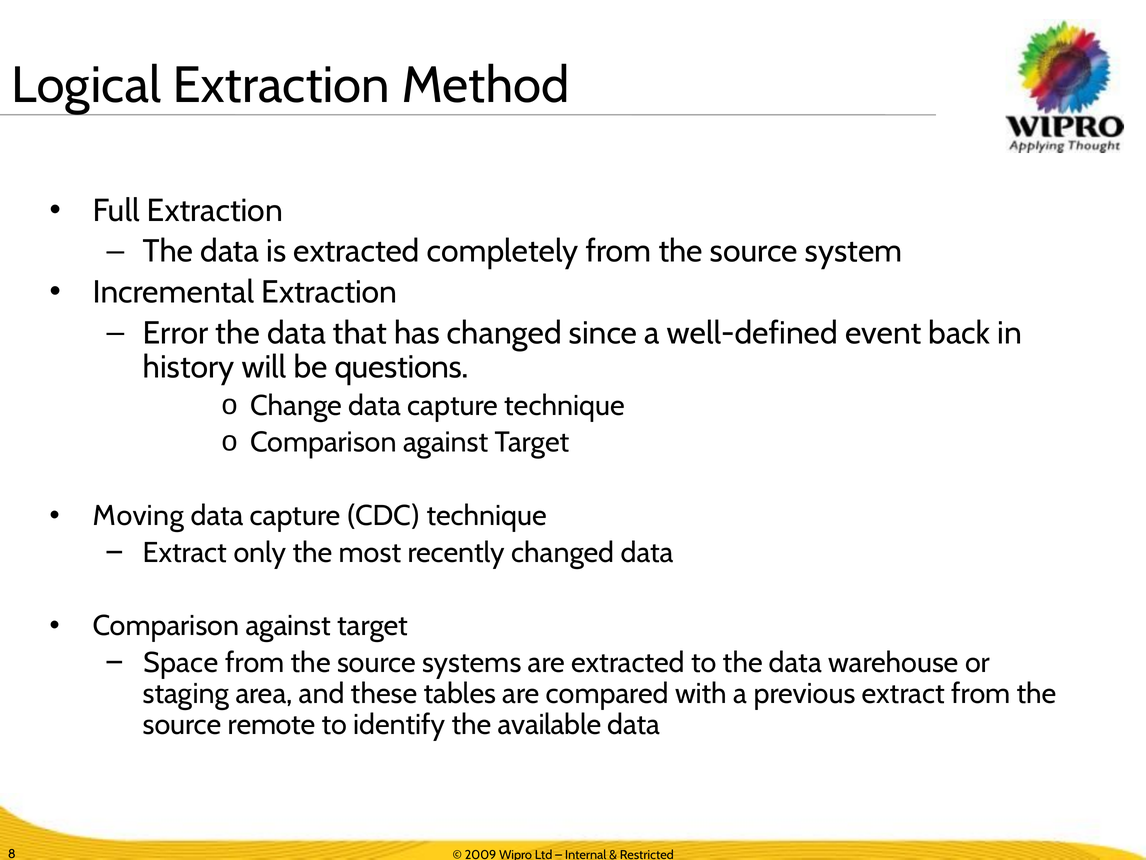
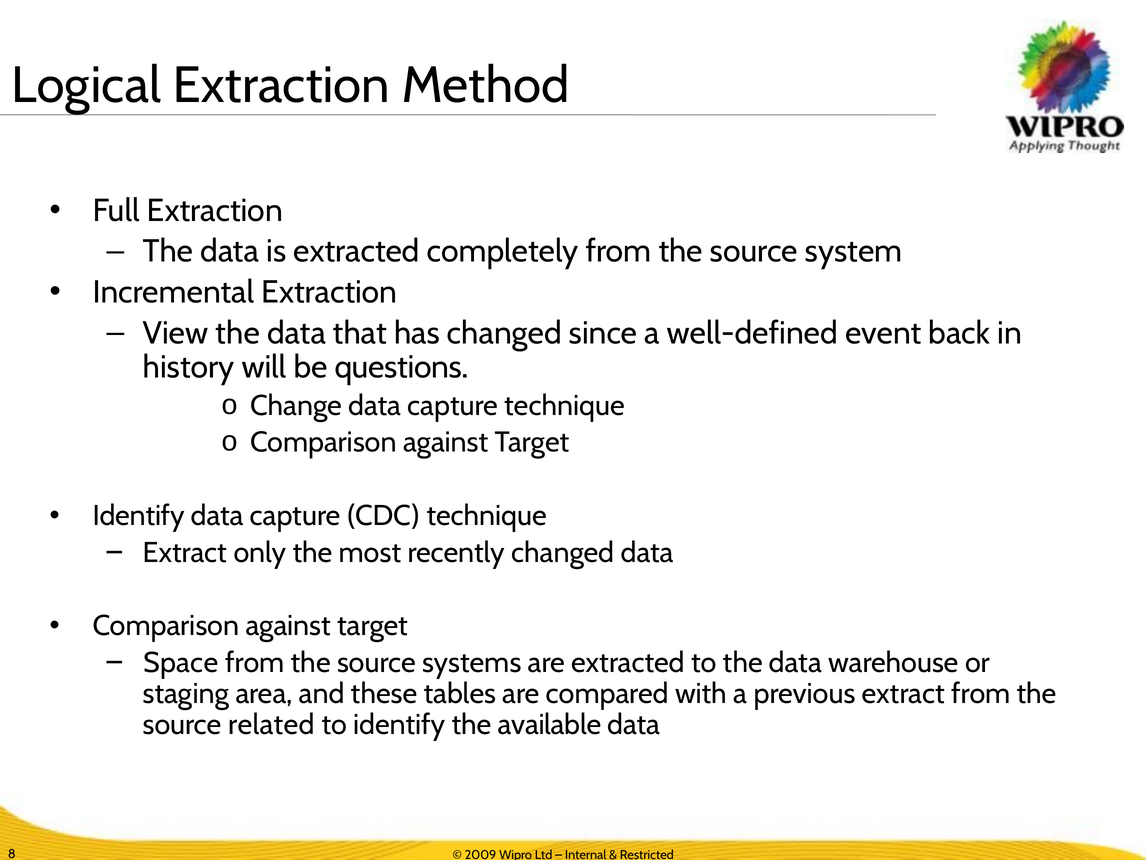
Error: Error -> View
Moving at (138, 516): Moving -> Identify
remote: remote -> related
